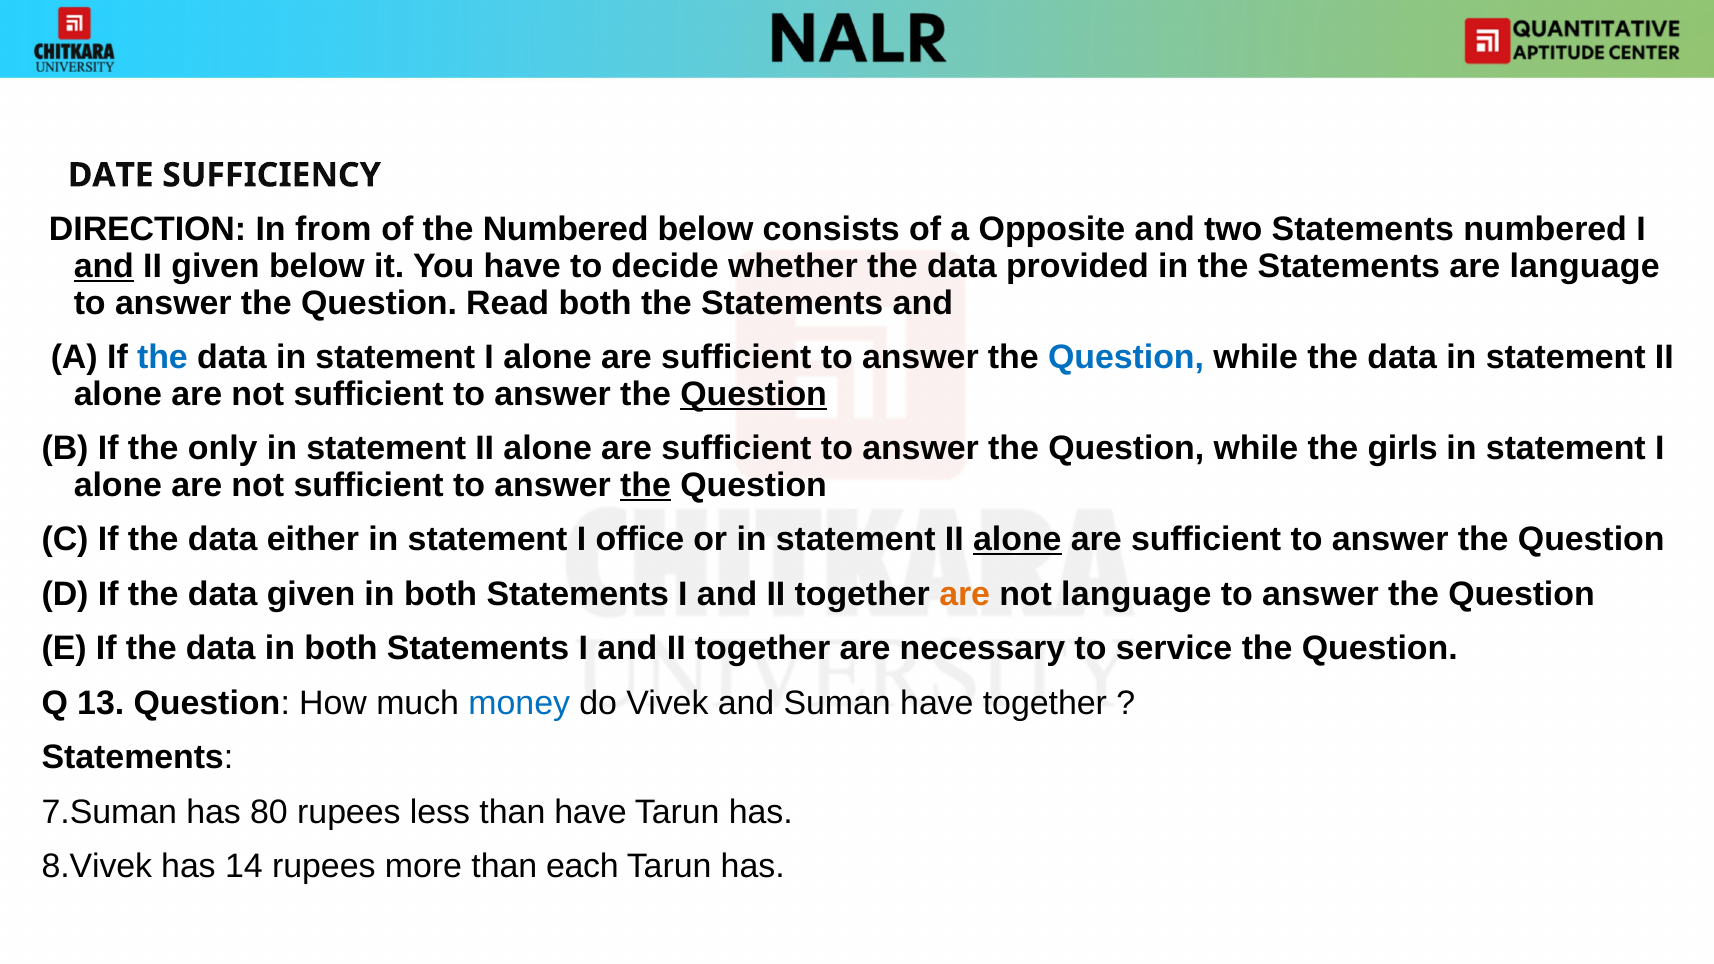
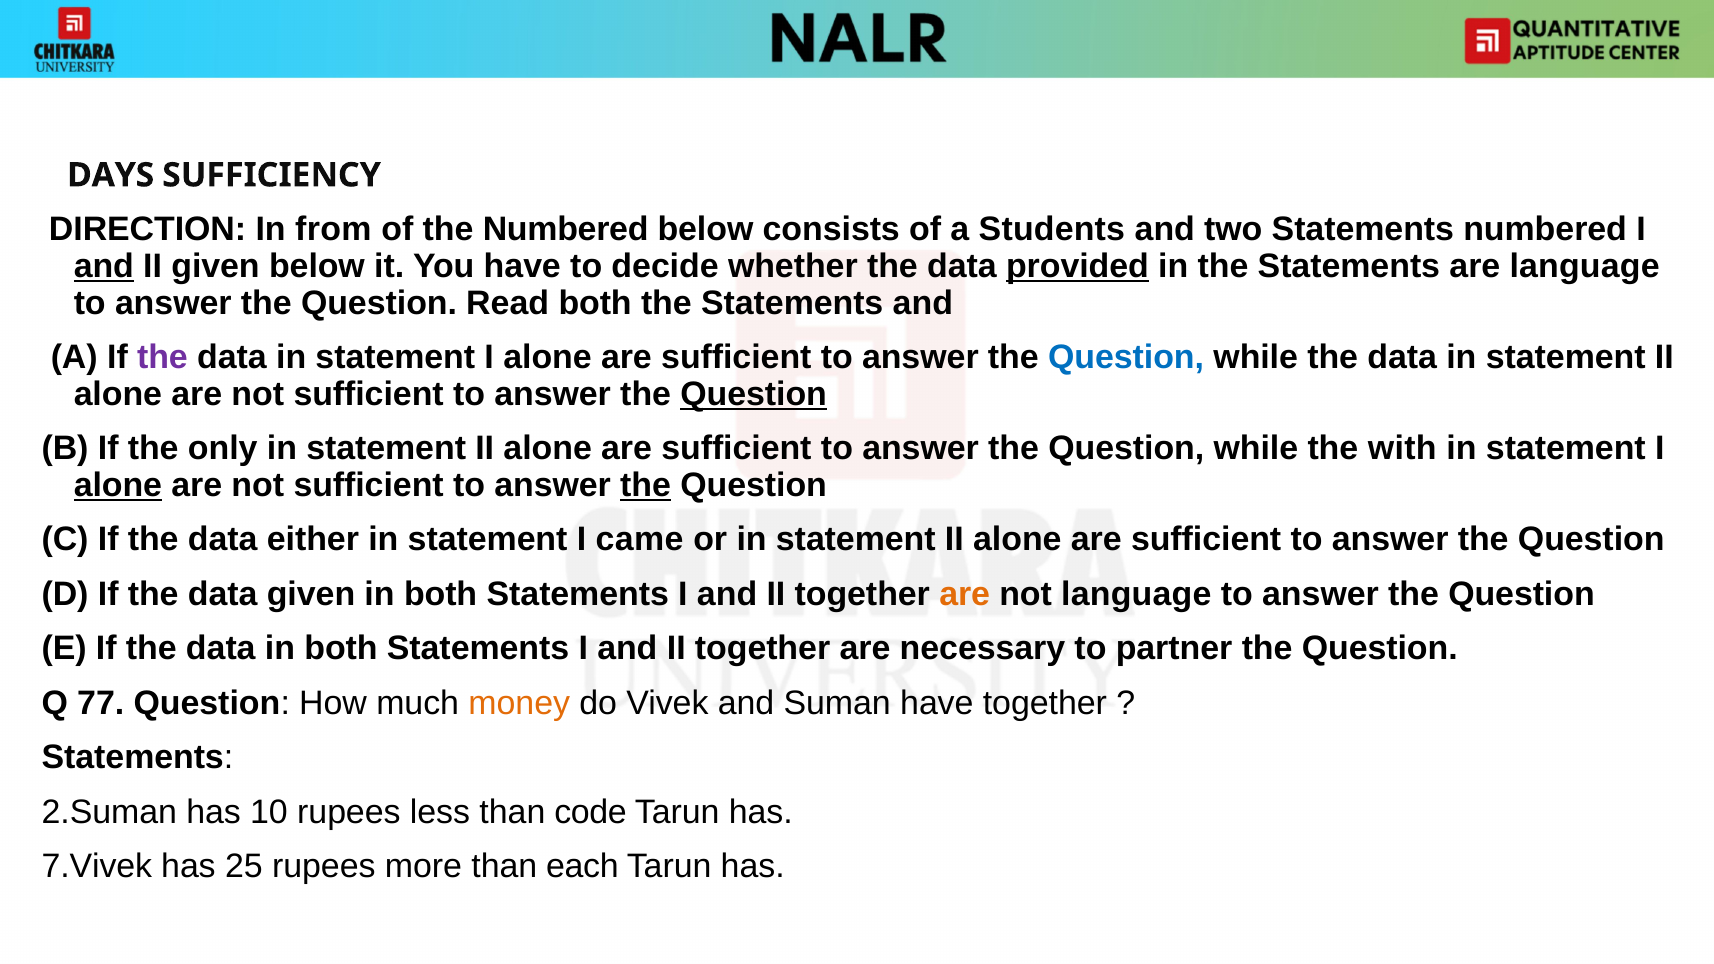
DATE: DATE -> DAYS
Opposite: Opposite -> Students
provided underline: none -> present
the at (162, 358) colour: blue -> purple
girls: girls -> with
alone at (118, 485) underline: none -> present
office: office -> came
alone at (1017, 540) underline: present -> none
service: service -> partner
13: 13 -> 77
money colour: blue -> orange
7.Suman: 7.Suman -> 2.Suman
80: 80 -> 10
than have: have -> code
8.Vivek: 8.Vivek -> 7.Vivek
14: 14 -> 25
